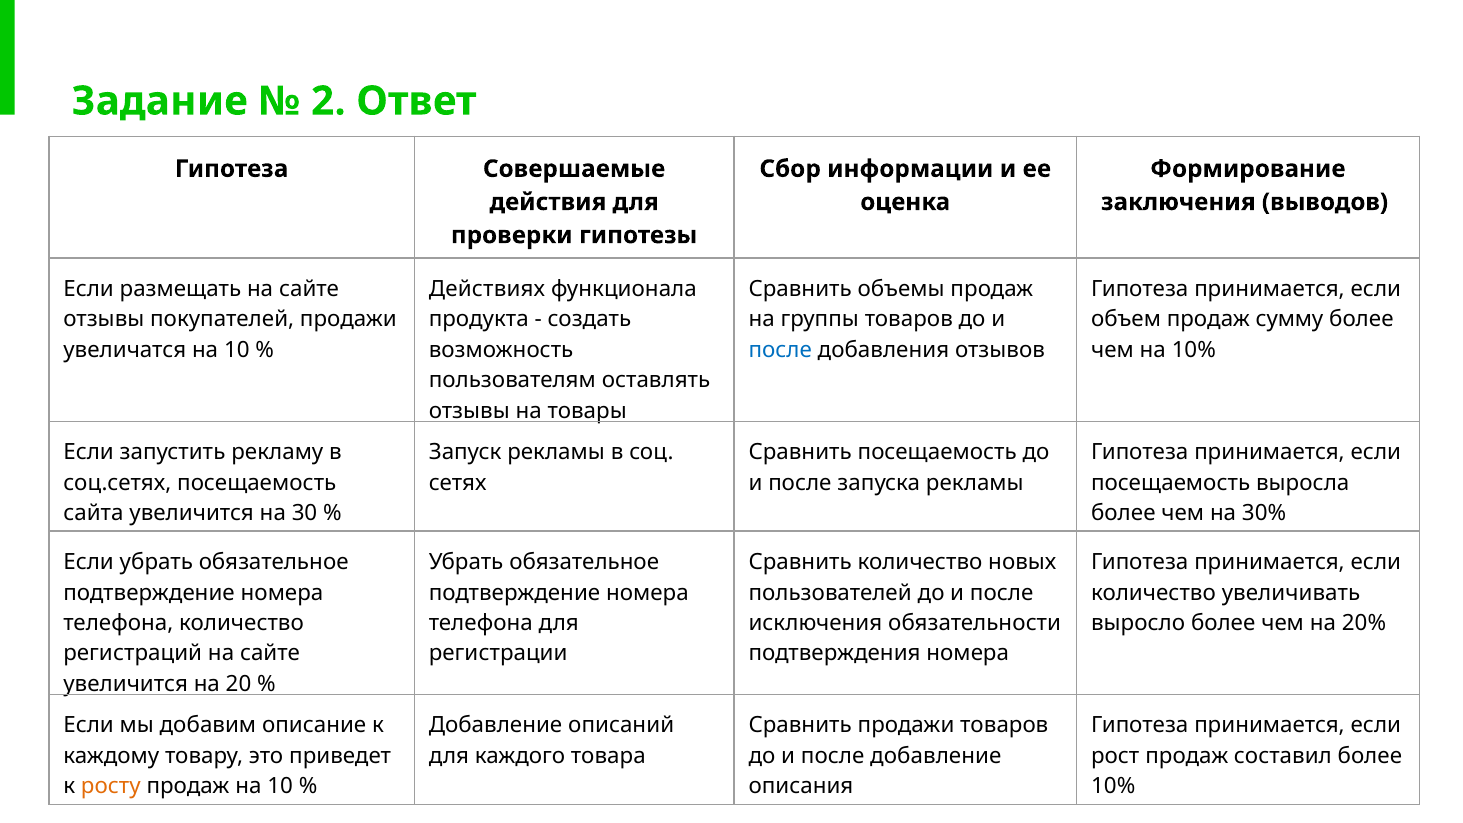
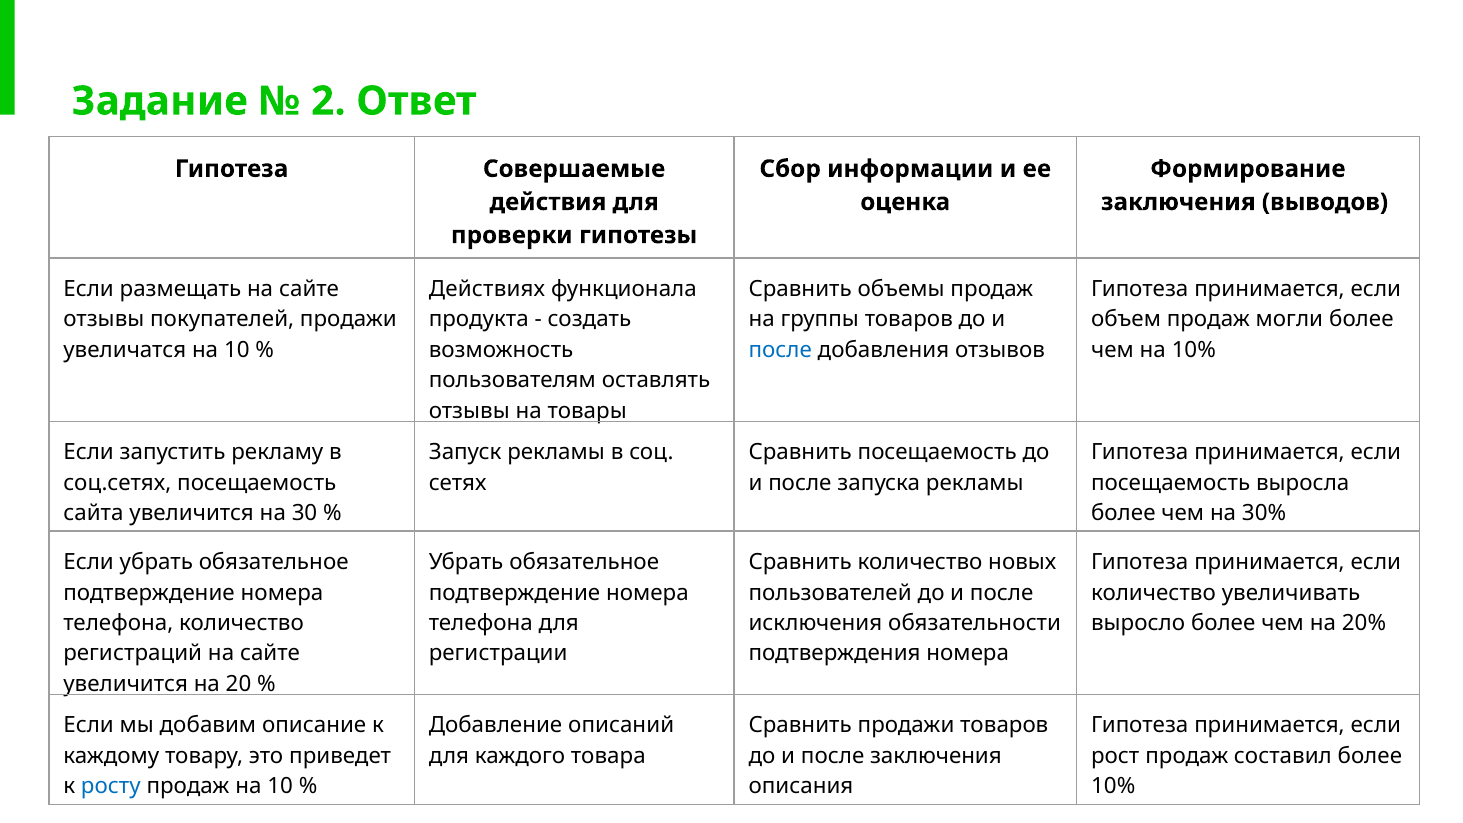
сумму: сумму -> могли
после добавление: добавление -> заключения
росту colour: orange -> blue
